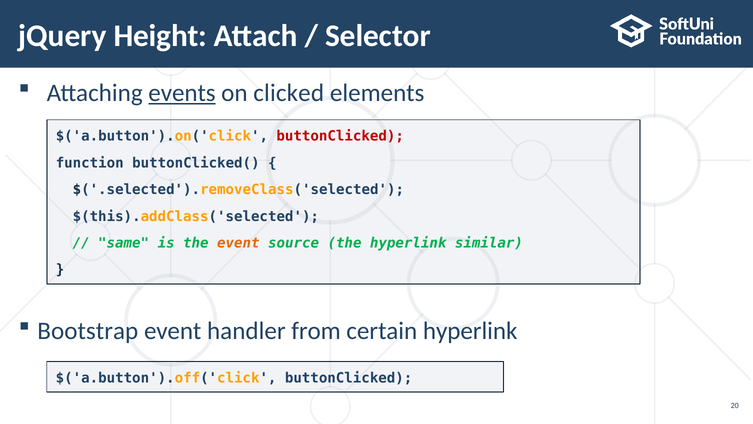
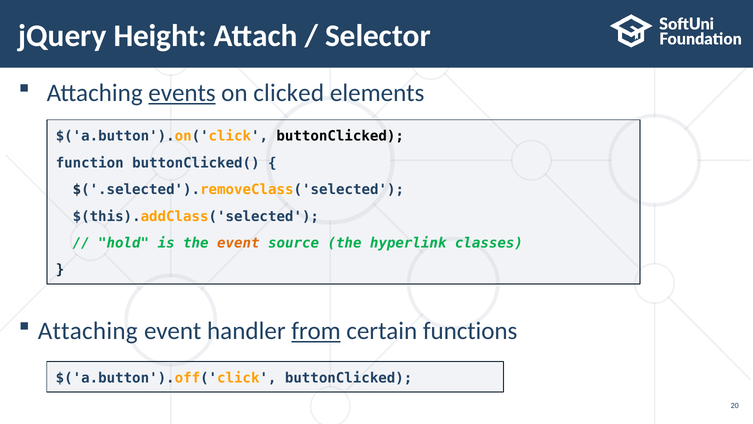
buttonClicked at (340, 136) colour: red -> black
same: same -> hold
similar: similar -> classes
Bootstrap at (88, 331): Bootstrap -> Attaching
from underline: none -> present
certain hyperlink: hyperlink -> functions
